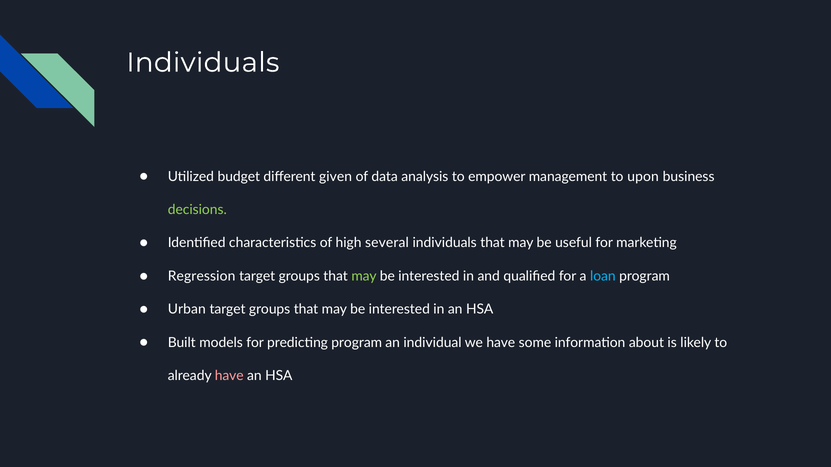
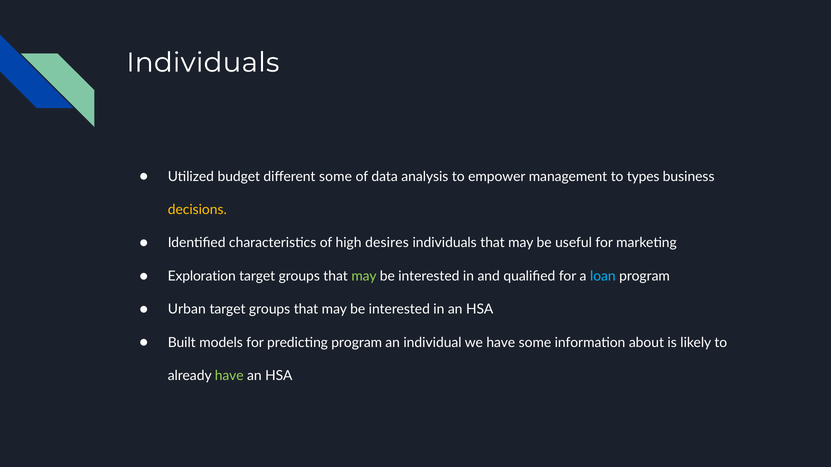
different given: given -> some
upon: upon -> types
decisions colour: light green -> yellow
several: several -> desires
Regression: Regression -> Exploration
have at (229, 376) colour: pink -> light green
